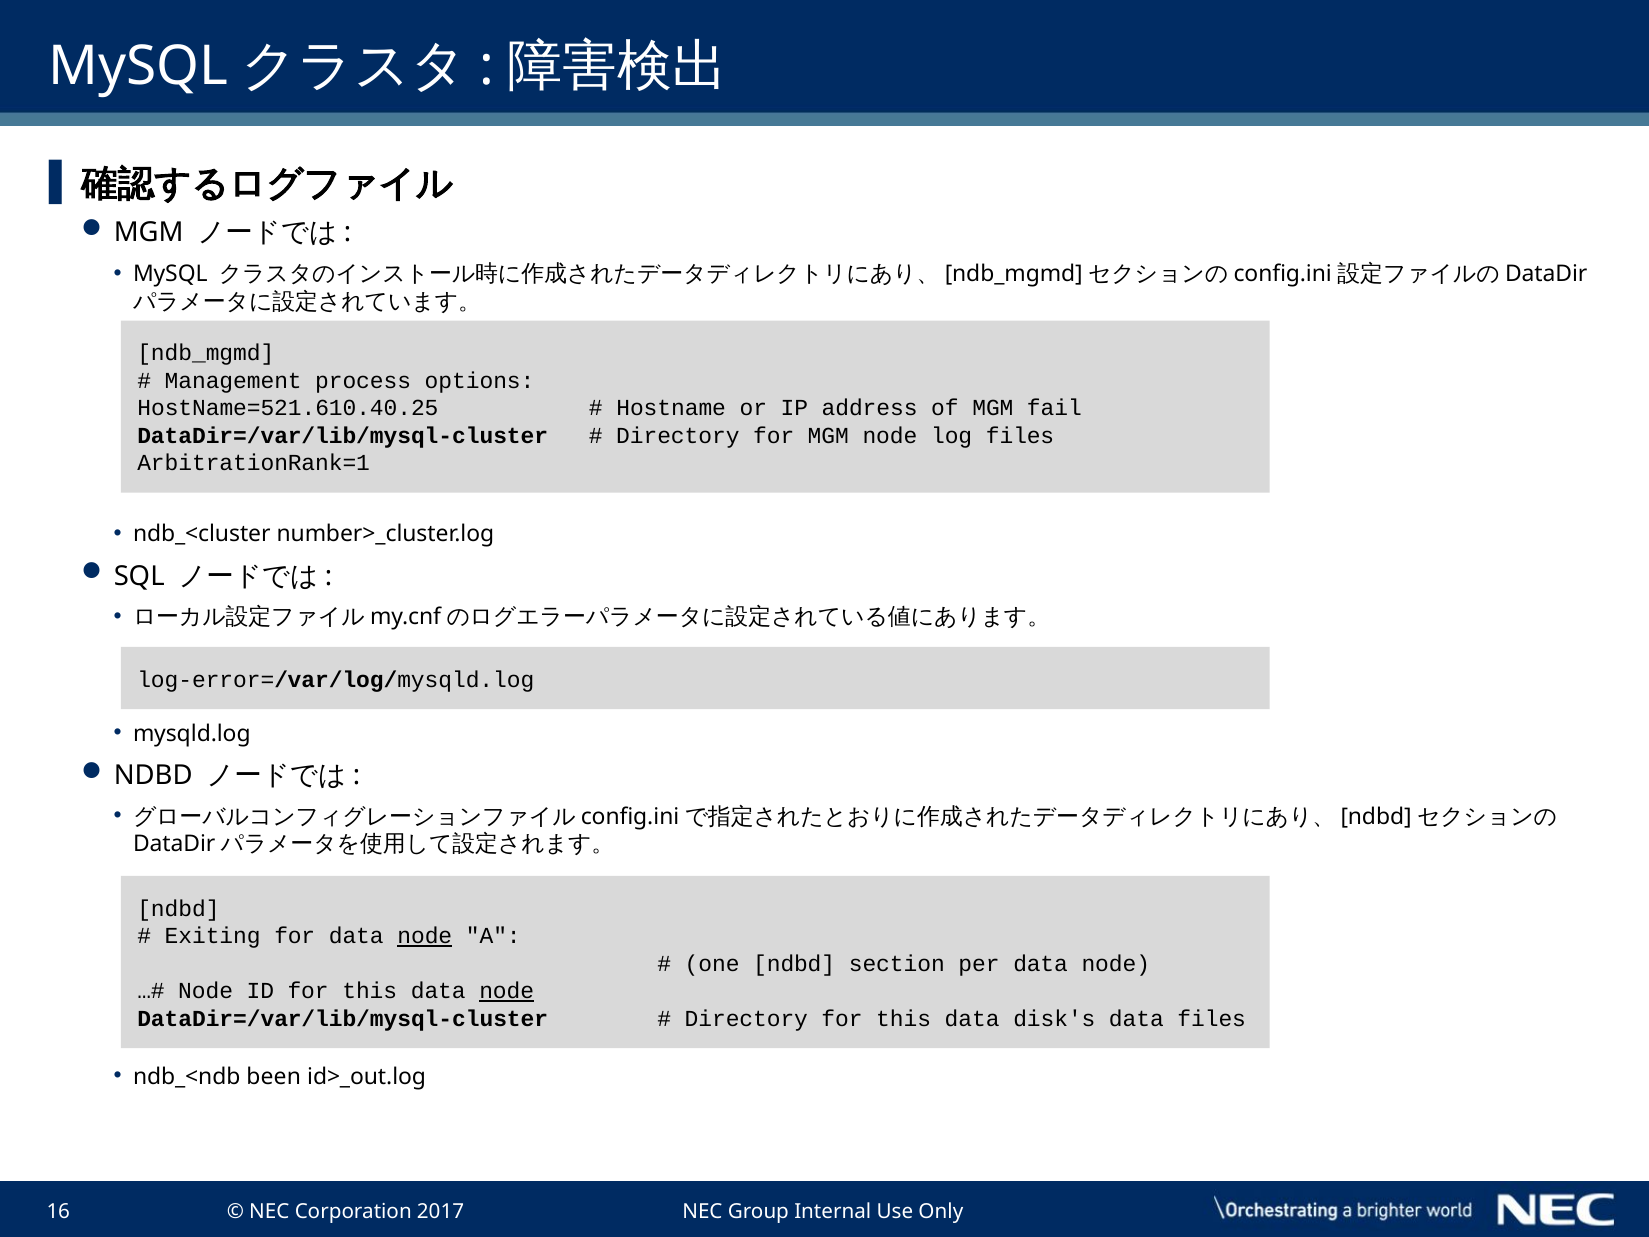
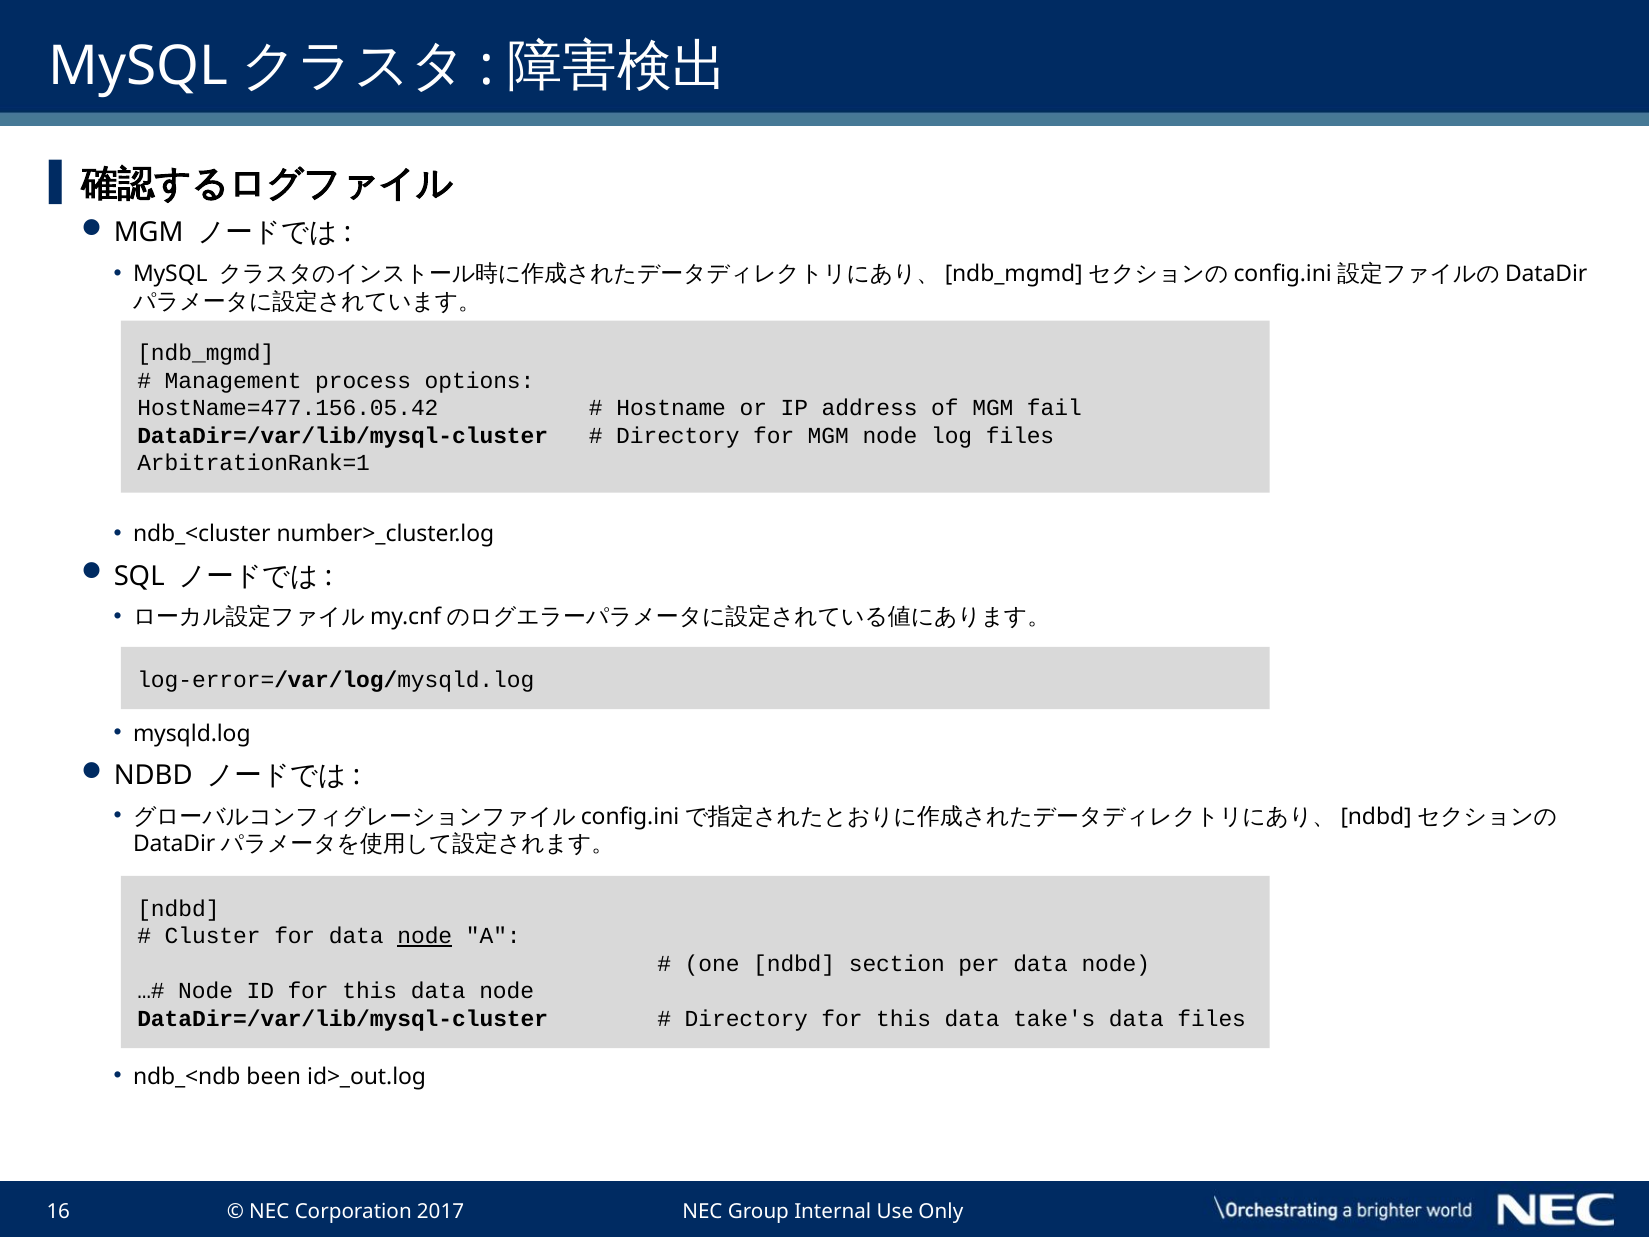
HostName=521.610.40.25: HostName=521.610.40.25 -> HostName=477.156.05.42
Exiting: Exiting -> Cluster
node at (507, 991) underline: present -> none
disk's: disk's -> take's
